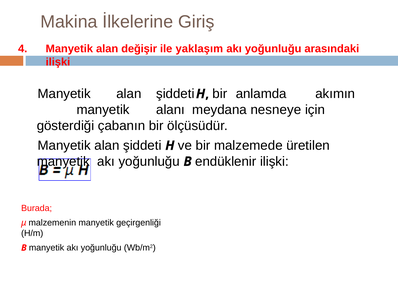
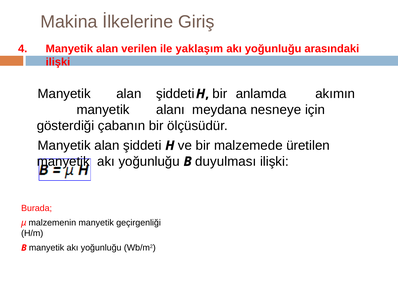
değişir: değişir -> verilen
endüklenir: endüklenir -> duyulması
